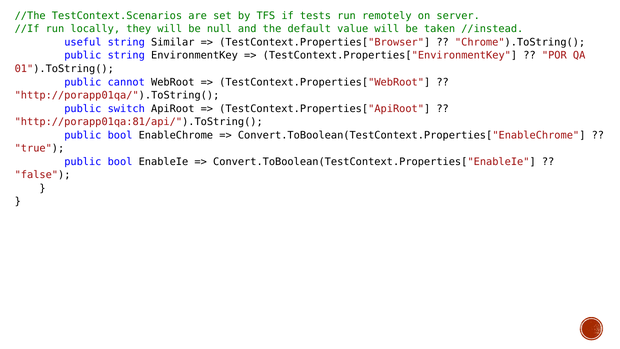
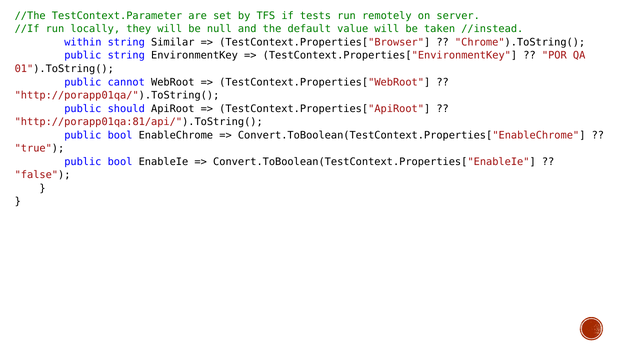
TestContext.Scenarios: TestContext.Scenarios -> TestContext.Parameter
useful: useful -> within
switch: switch -> should
